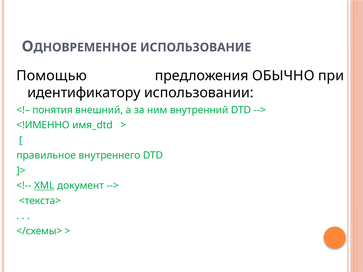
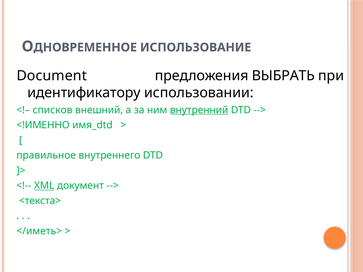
Помощью: Помощью -> Document
ОБЫЧНО: ОБЫЧНО -> ВЫБРАТЬ
понятия: понятия -> списков
внутренний underline: none -> present
</схемы>: </схемы> -> </иметь>
